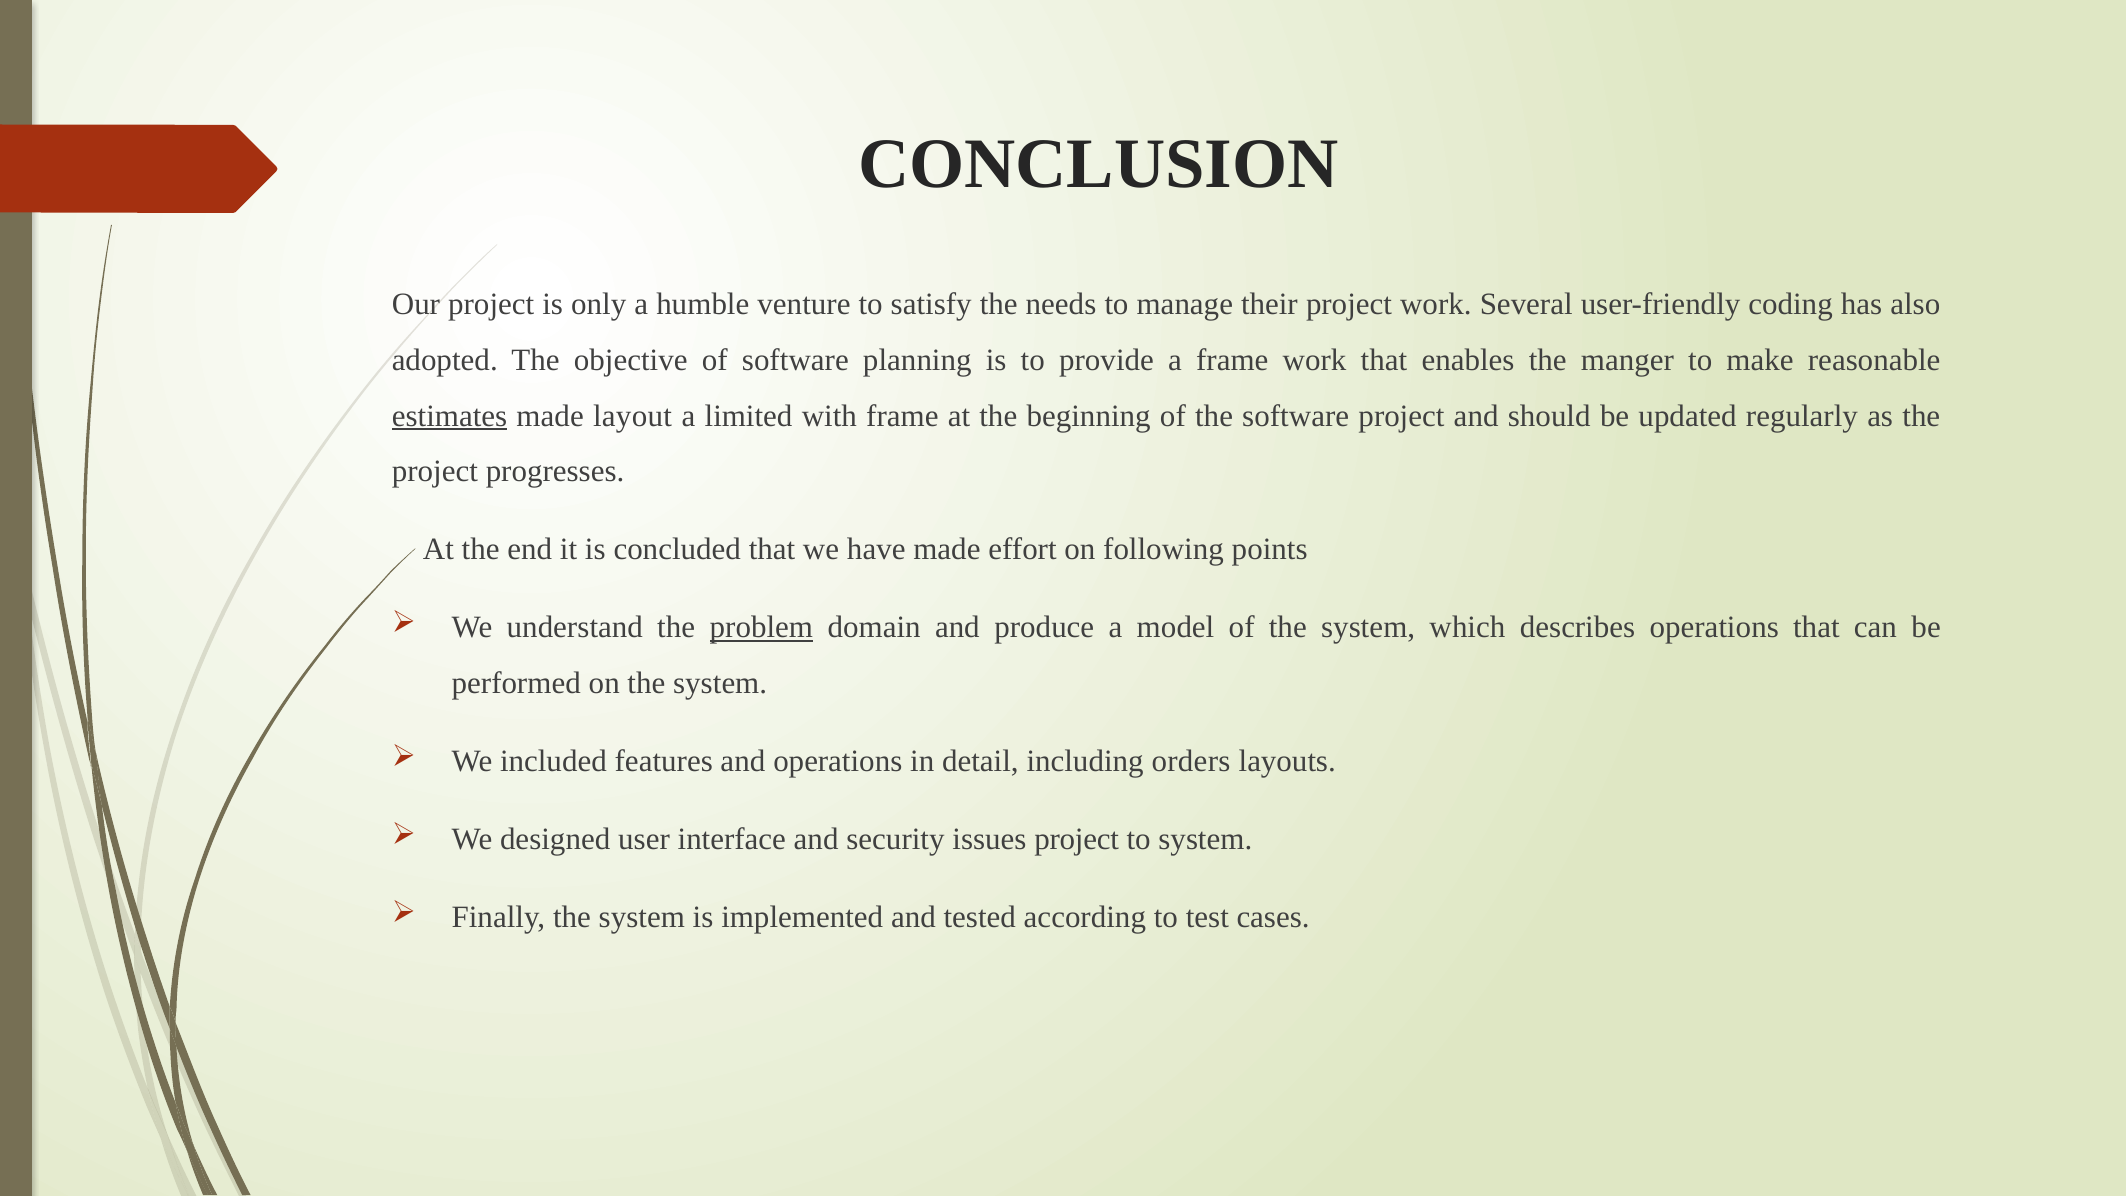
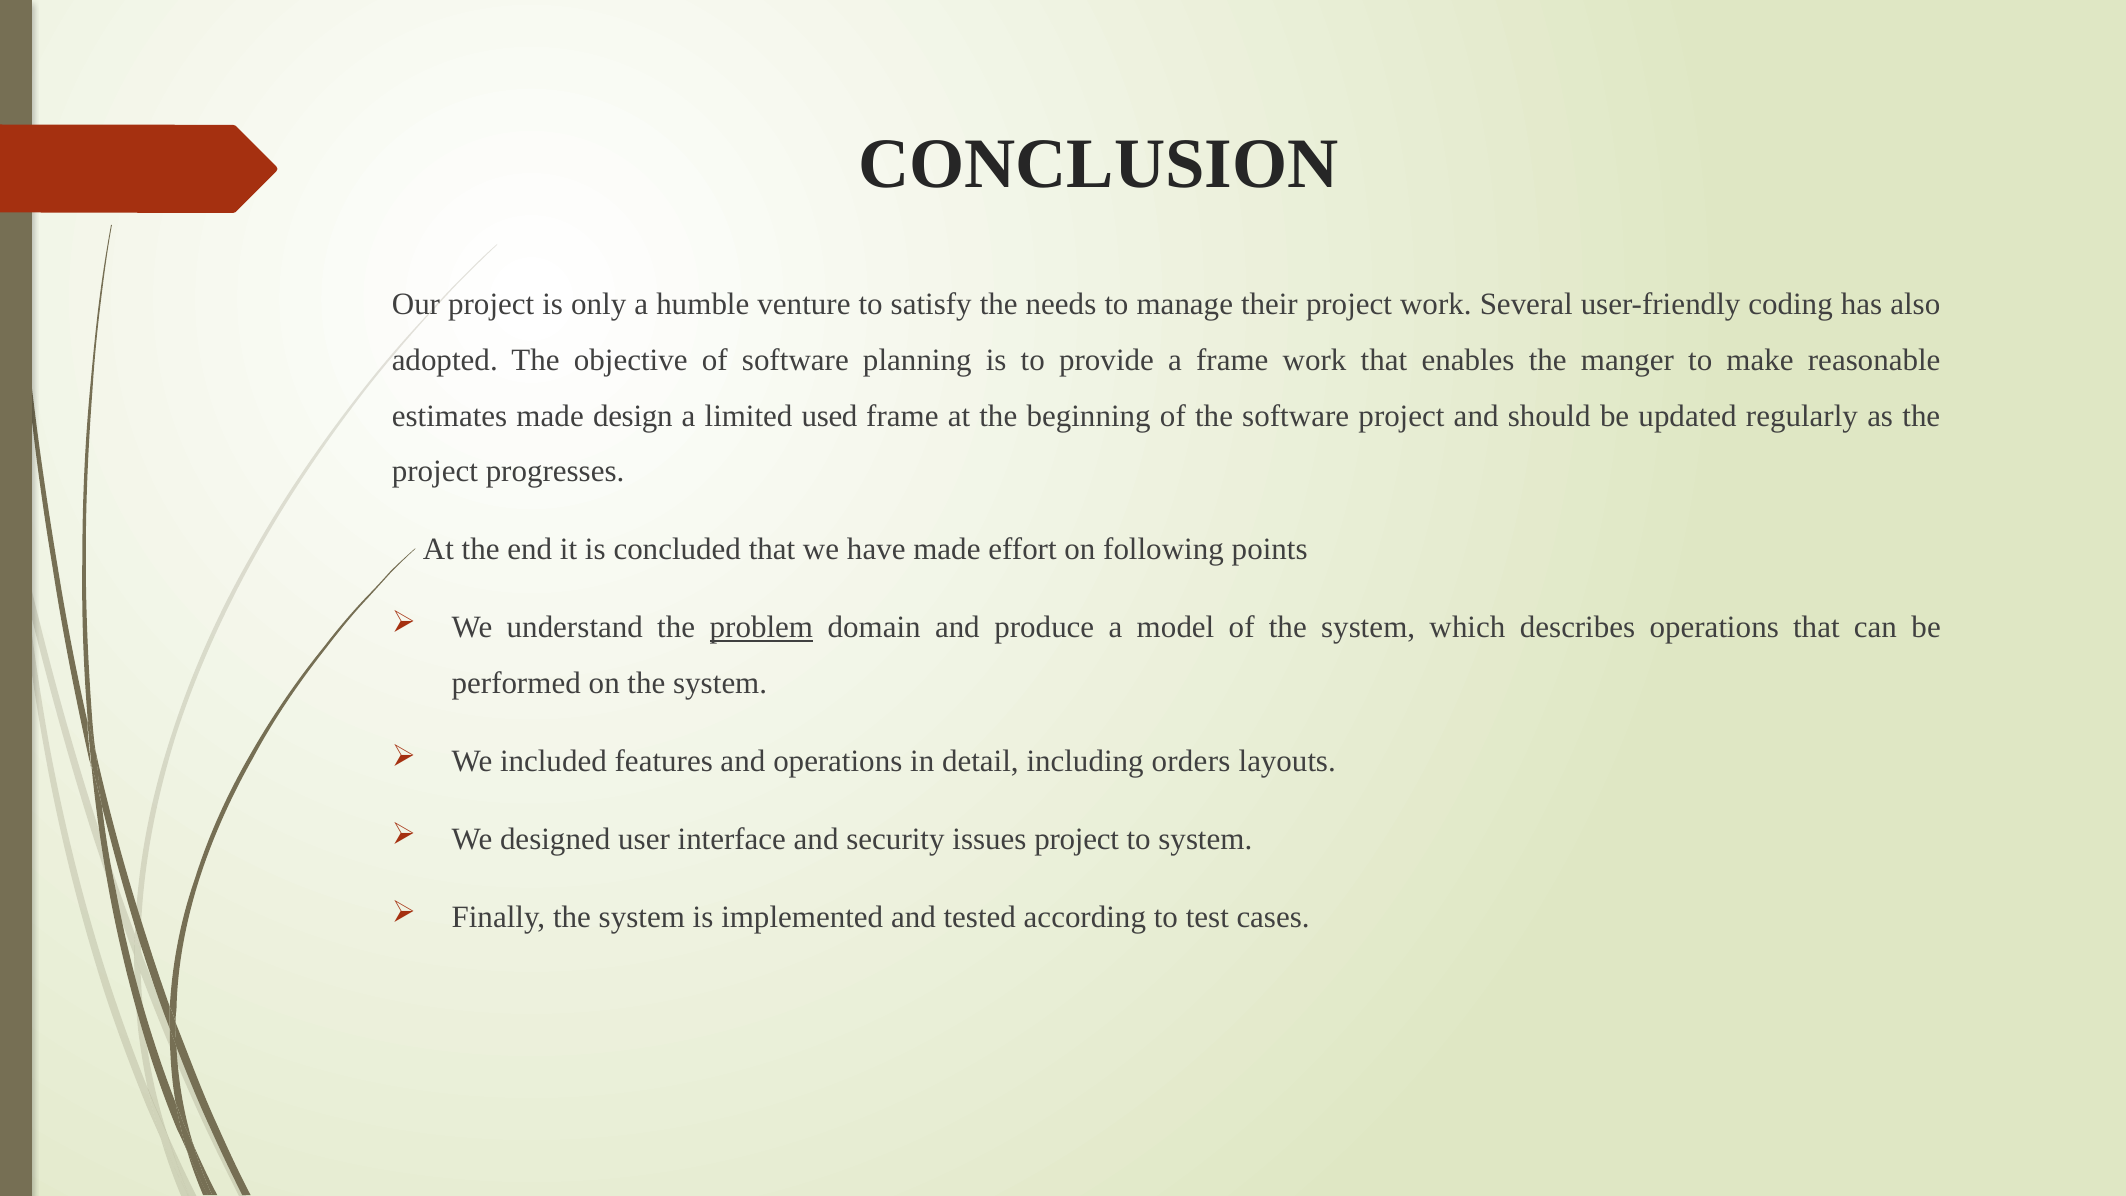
estimates underline: present -> none
layout: layout -> design
with: with -> used
